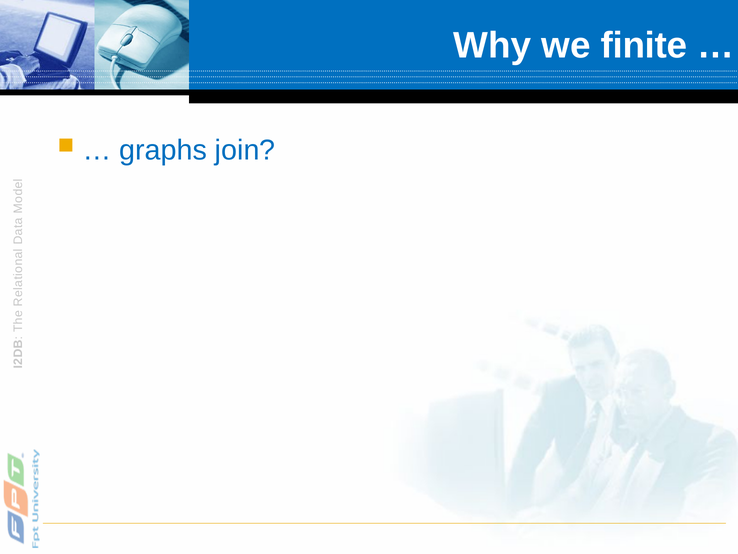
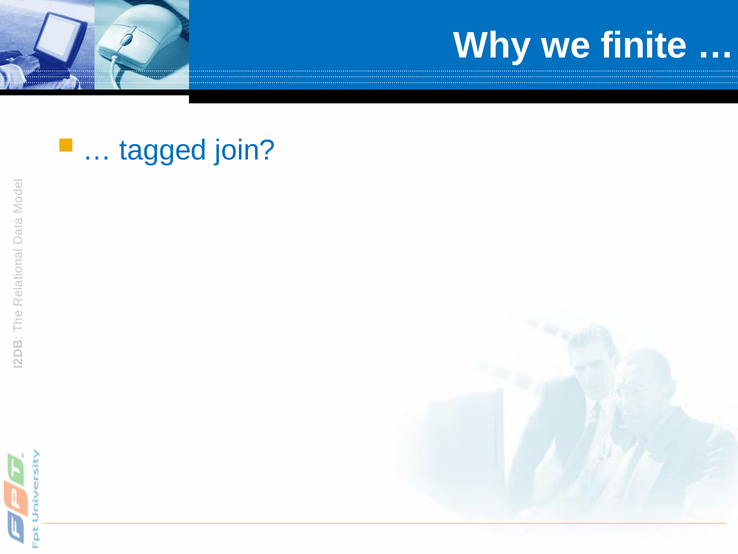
graphs: graphs -> tagged
